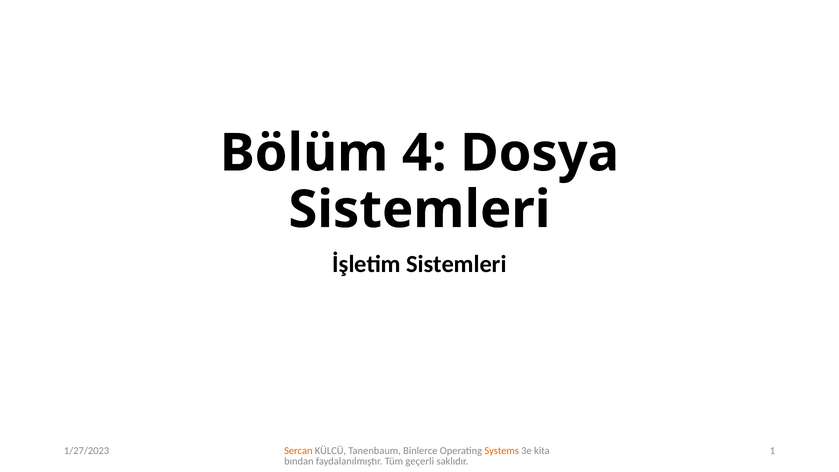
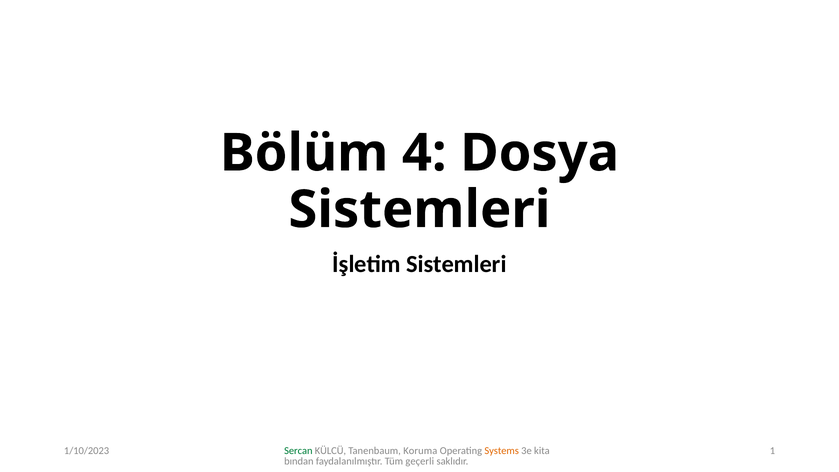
Sercan colour: orange -> green
Binlerce: Binlerce -> Koruma
1/27/2023: 1/27/2023 -> 1/10/2023
